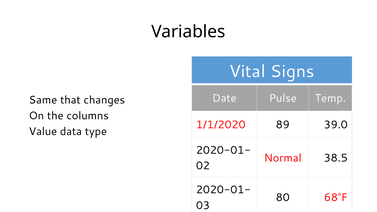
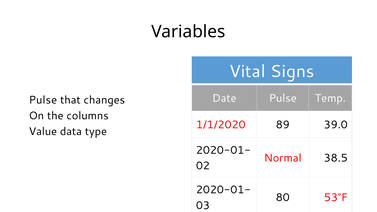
Same at (43, 100): Same -> Pulse
68°F: 68°F -> 53°F
